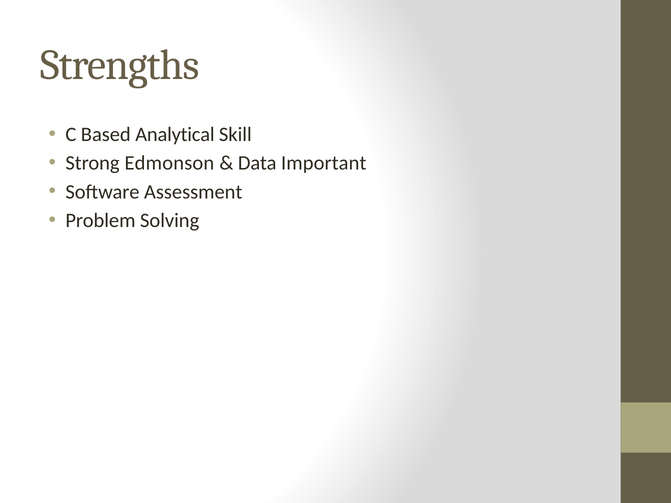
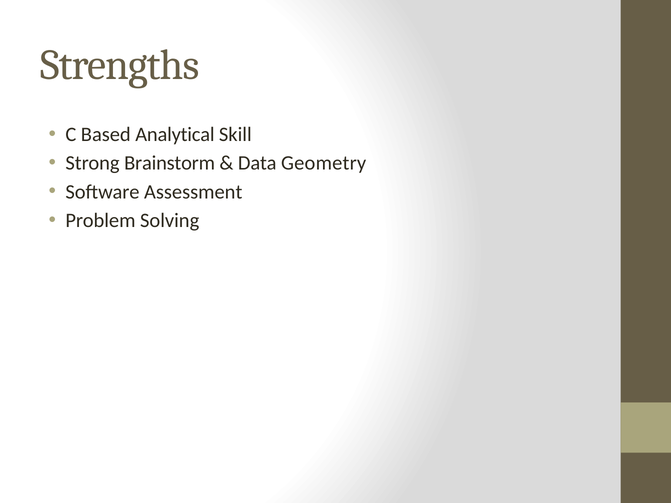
Edmonson: Edmonson -> Brainstorm
Important: Important -> Geometry
